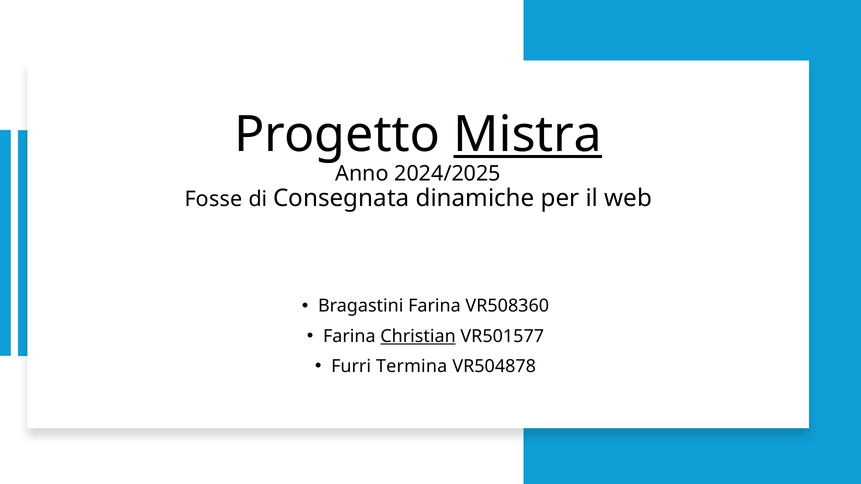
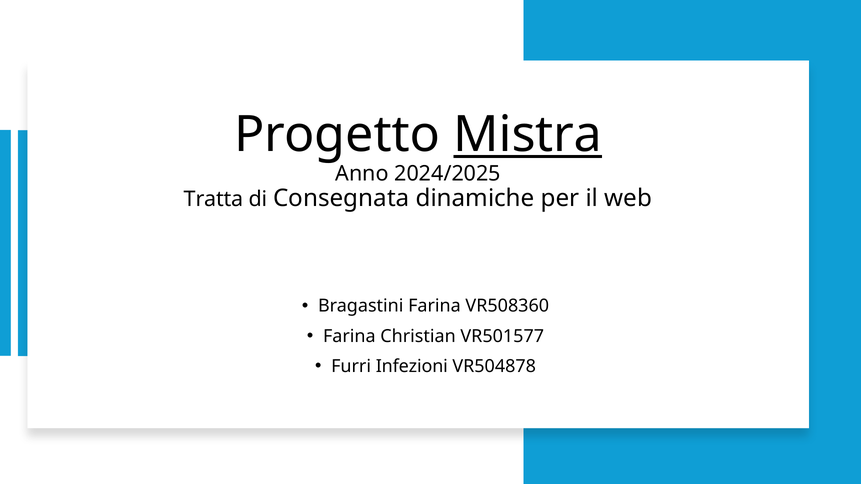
Fosse: Fosse -> Tratta
Christian underline: present -> none
Termina: Termina -> Infezioni
